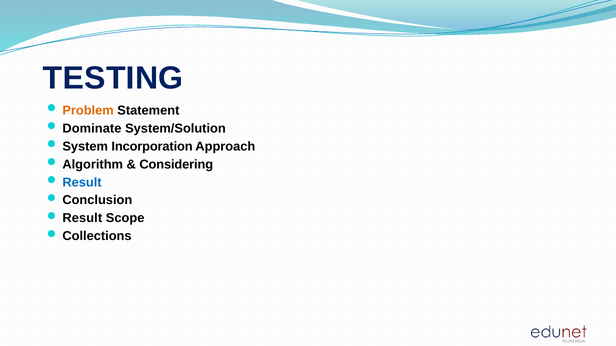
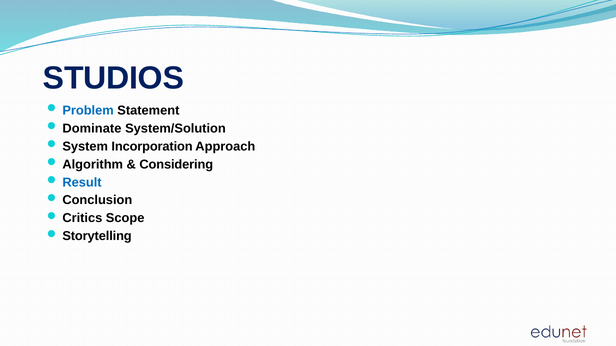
TESTING: TESTING -> STUDIOS
Problem colour: orange -> blue
Result at (82, 219): Result -> Critics
Collections: Collections -> Storytelling
